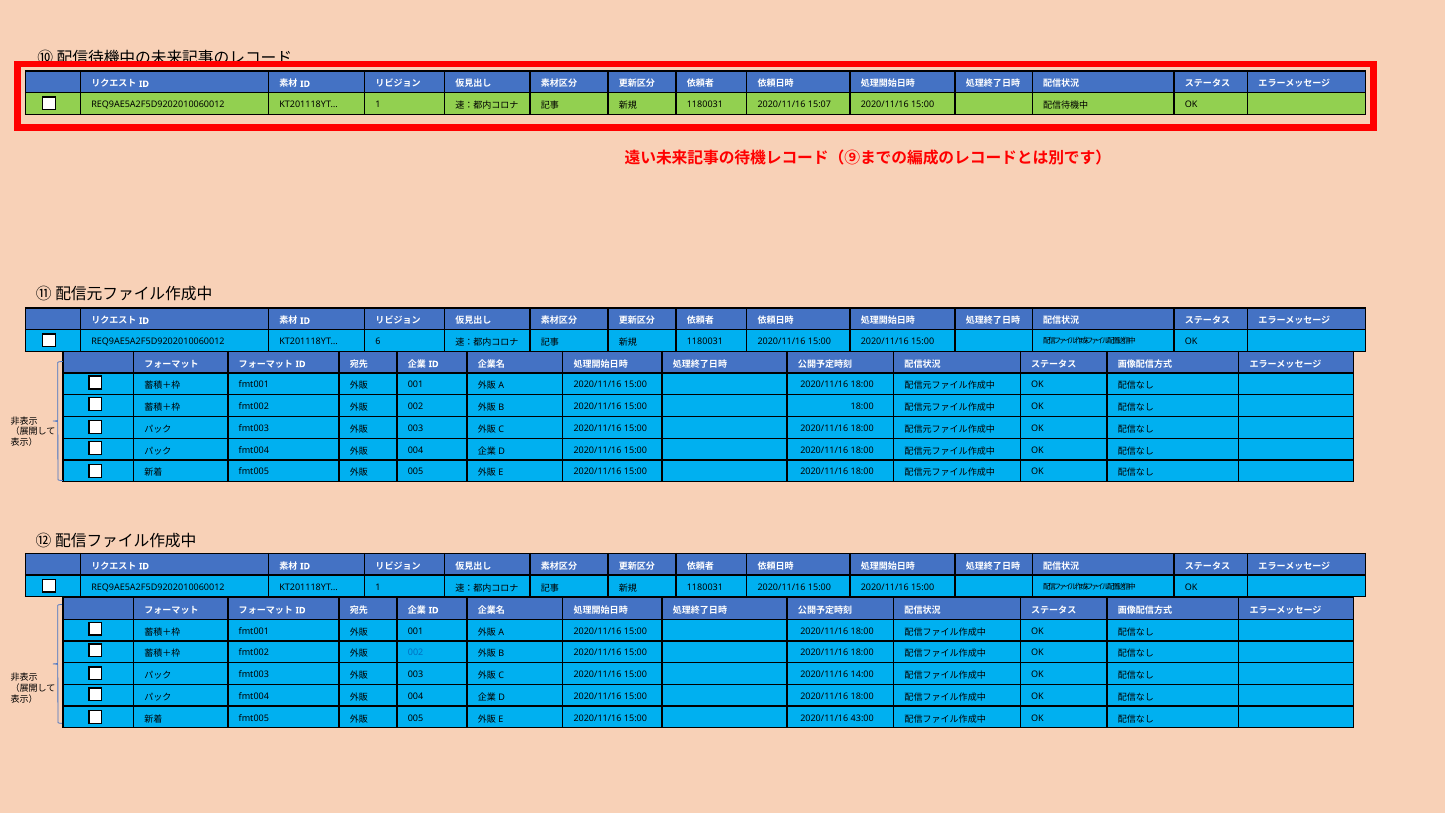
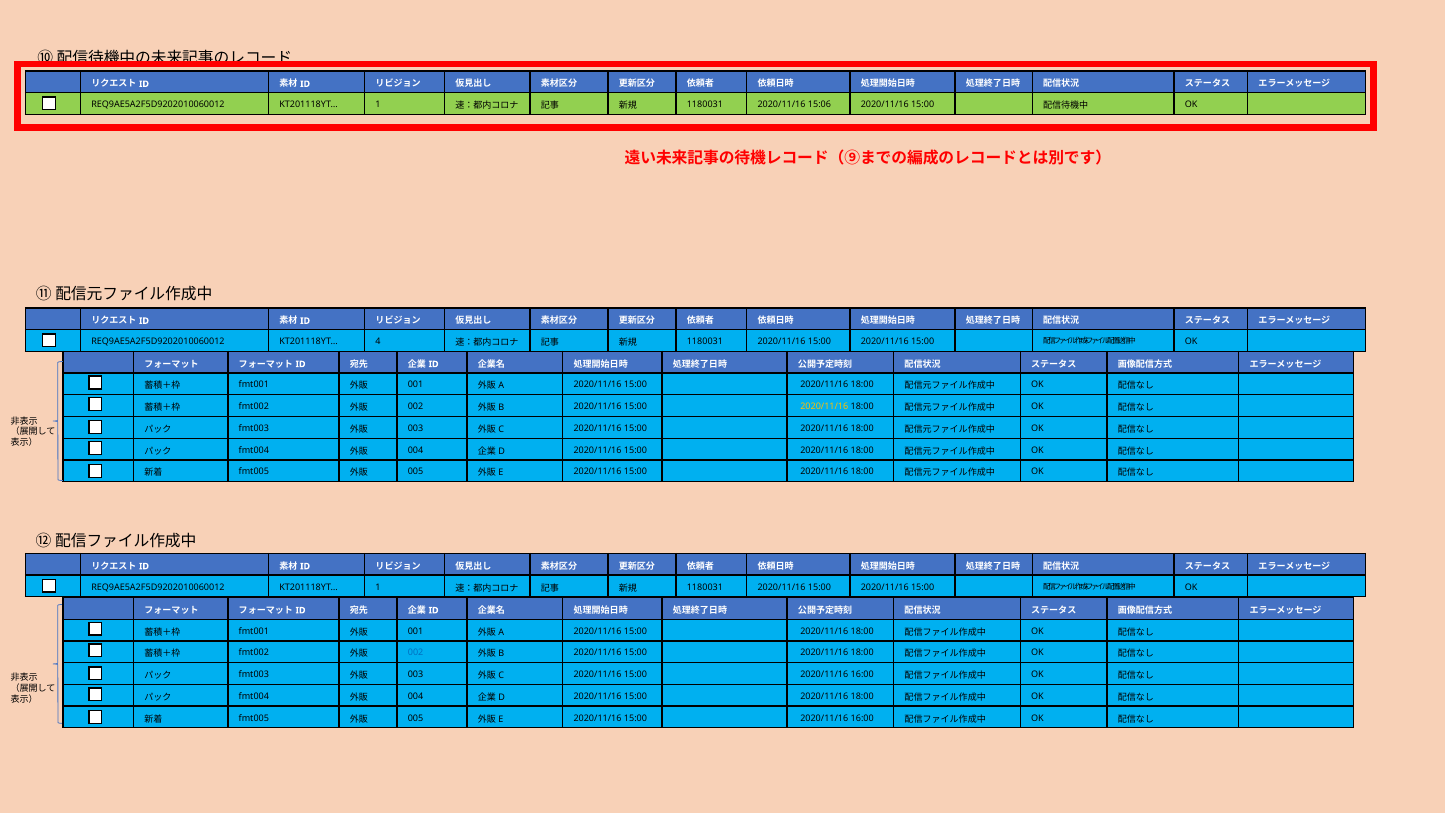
15:07: 15:07 -> 15:06
6: 6 -> 4
2020/11/16 at (824, 407) colour: light blue -> yellow
14:00 at (862, 675): 14:00 -> 16:00
43:00 at (862, 718): 43:00 -> 16:00
